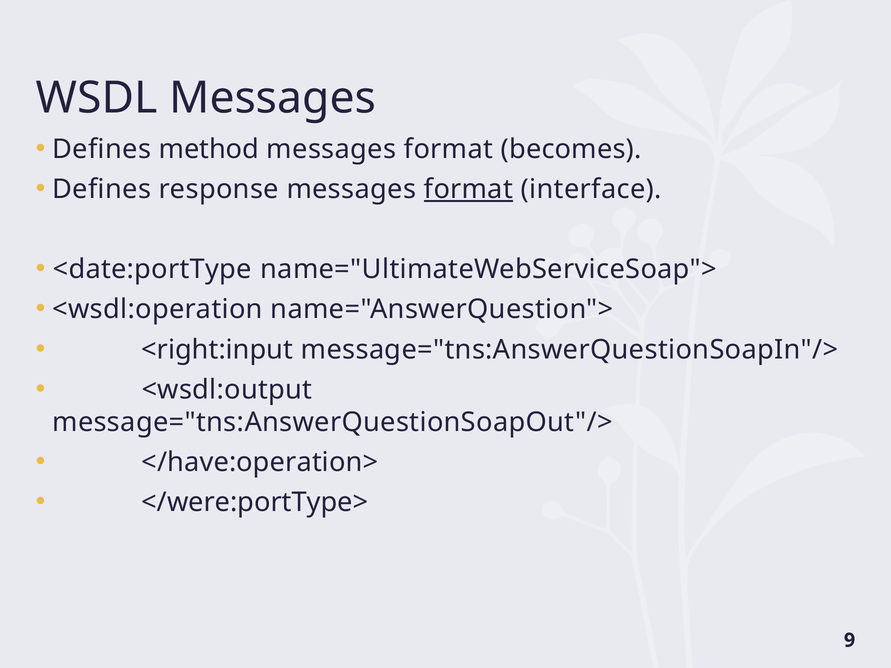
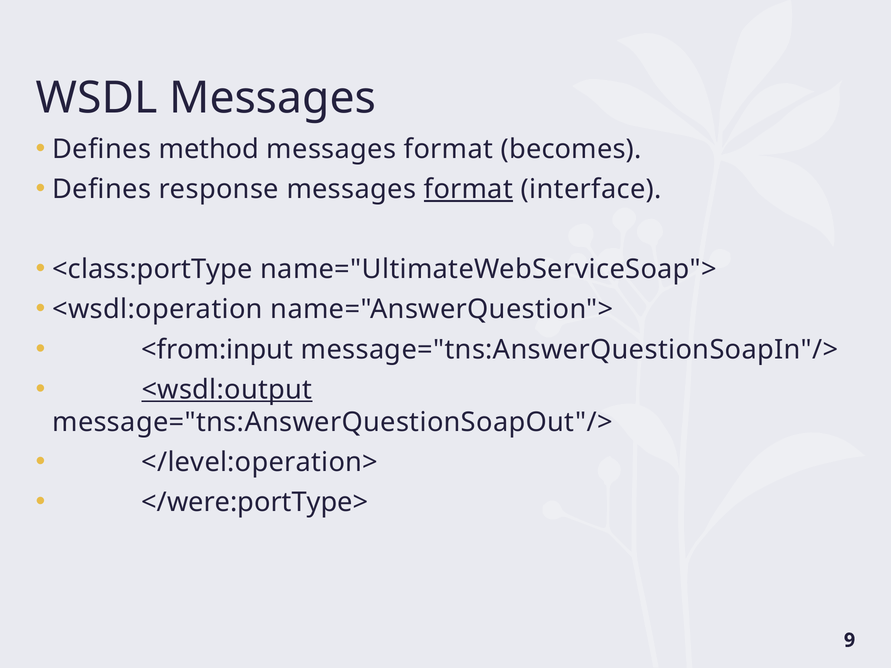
<date:portType: <date:portType -> <class:portType
<right:input: <right:input -> <from:input
<wsdl:output underline: none -> present
</have:operation>: </have:operation> -> </level:operation>
